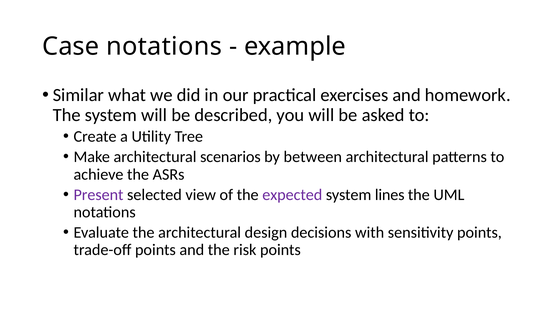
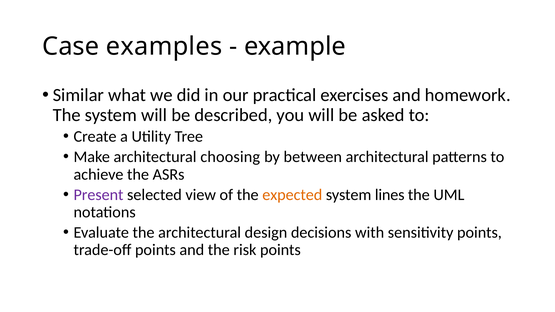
Case notations: notations -> examples
scenarios: scenarios -> choosing
expected colour: purple -> orange
